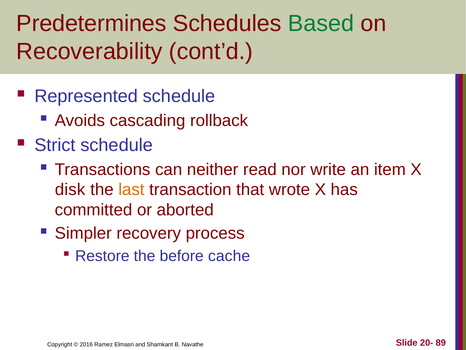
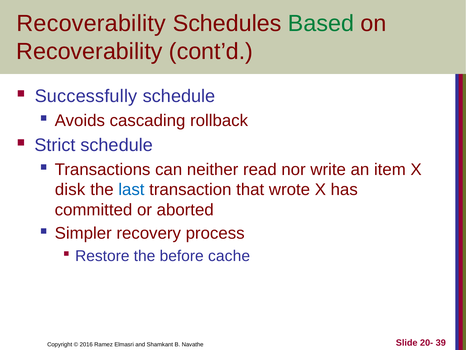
Predetermines at (91, 23): Predetermines -> Recoverability
Represented: Represented -> Successfully
last colour: orange -> blue
89: 89 -> 39
